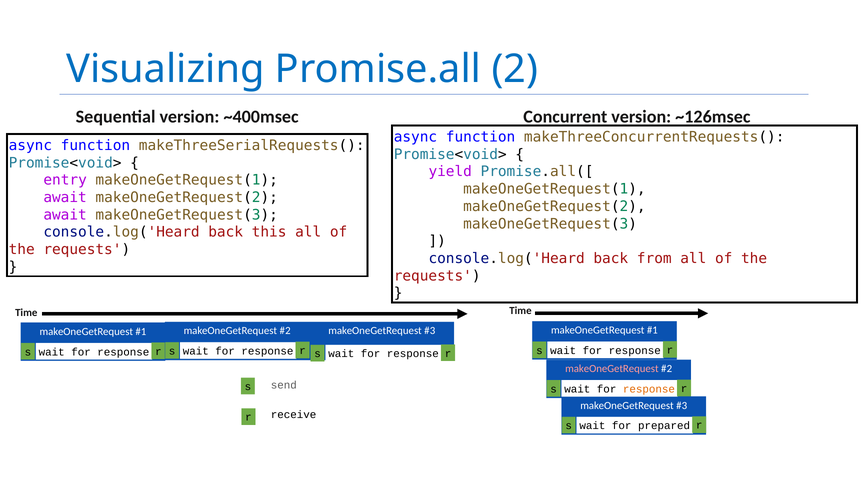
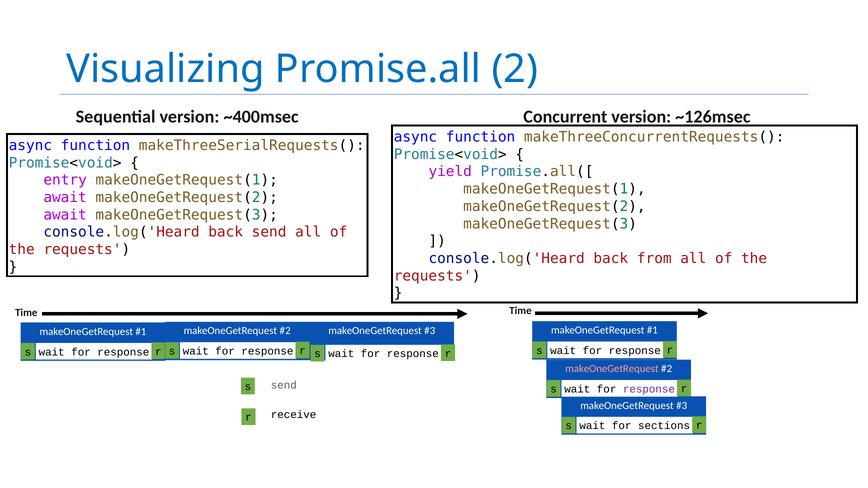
back this: this -> send
response at (649, 389) colour: orange -> purple
prepared: prepared -> sections
